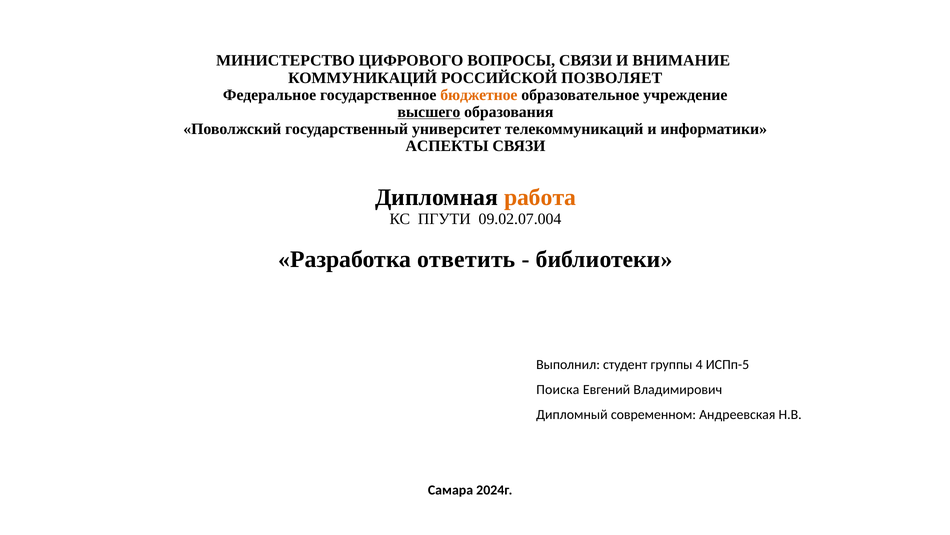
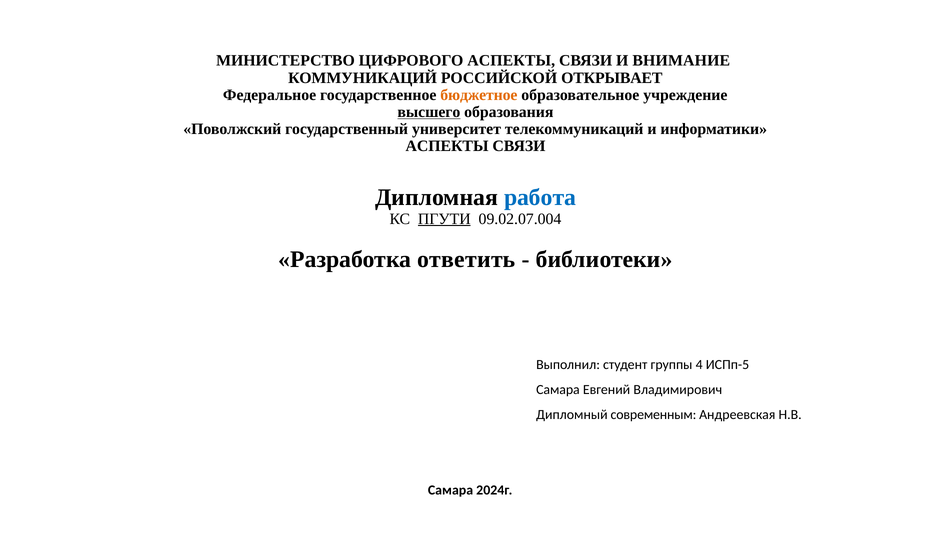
ЦИФРОВОГО ВОПРОСЫ: ВОПРОСЫ -> АСПЕКТЫ
ПОЗВОЛЯЕТ: ПОЗВОЛЯЕТ -> ОТКРЫВАЕТ
работа colour: orange -> blue
ПГУТИ underline: none -> present
Поиска at (558, 389): Поиска -> Самара
современном: современном -> современным
